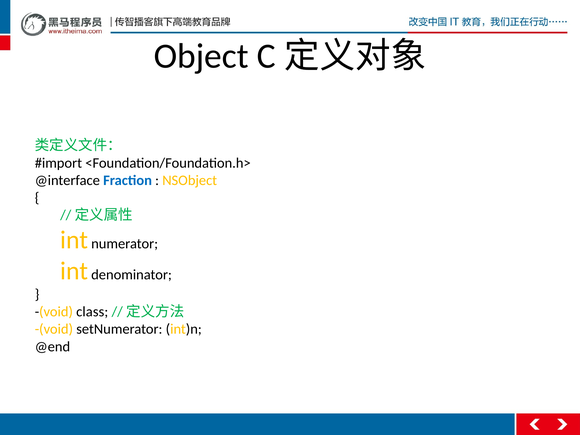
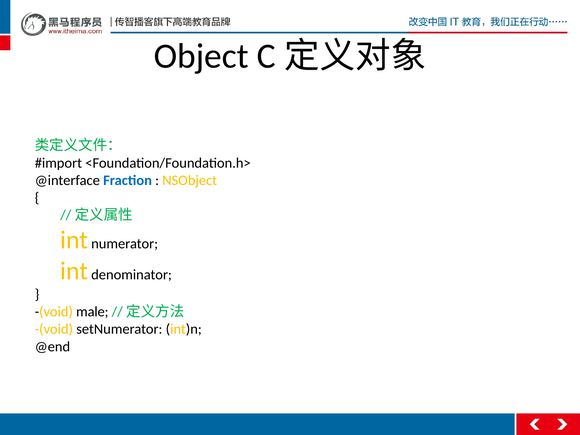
class: class -> male
